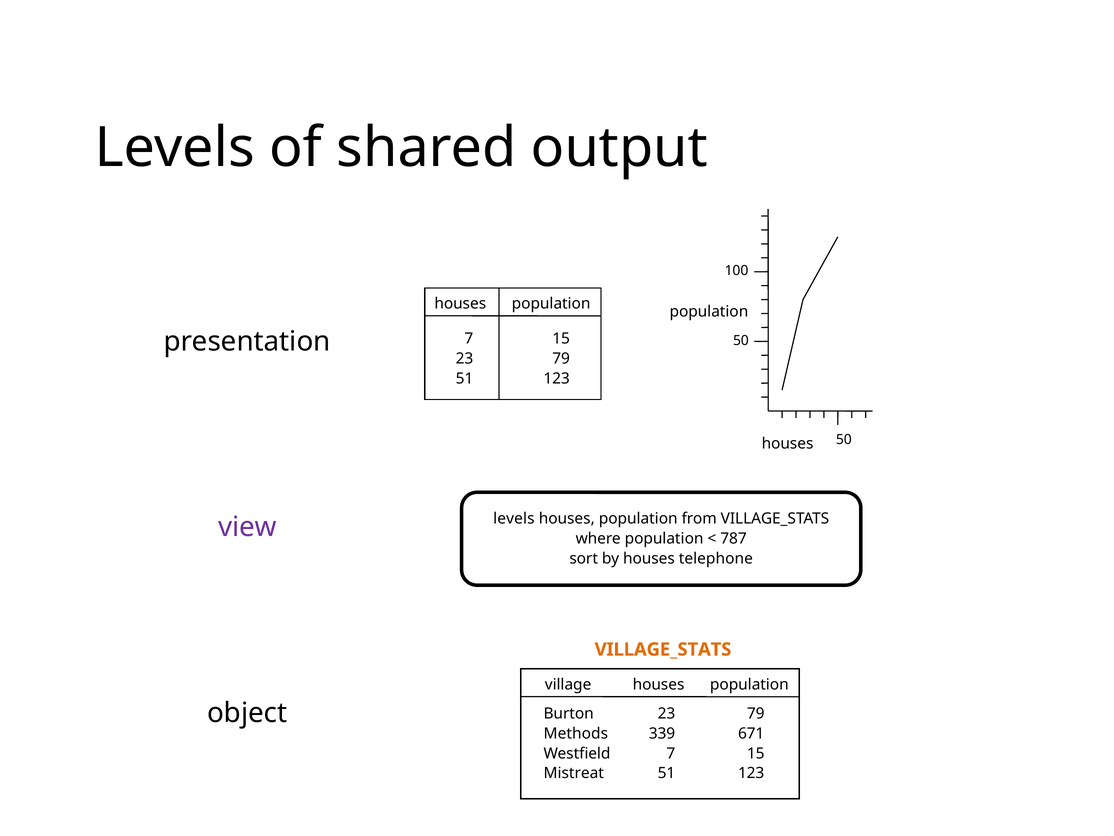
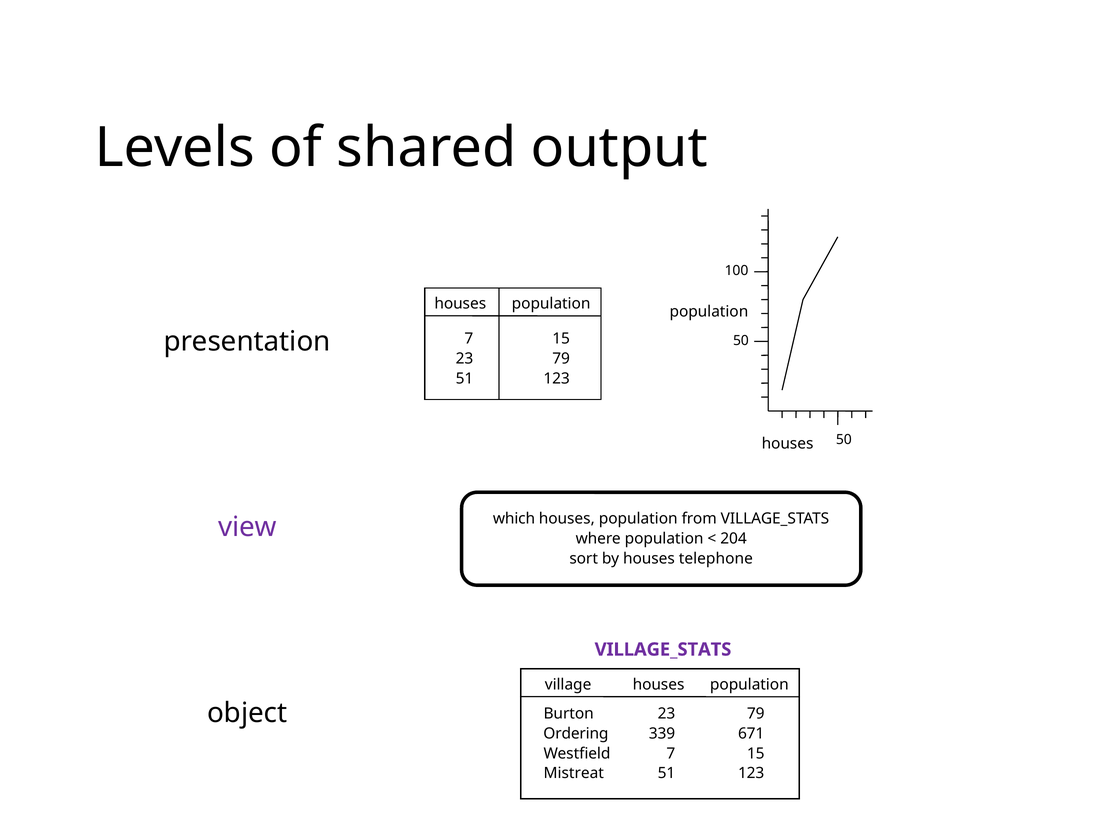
levels at (514, 518): levels -> which
787: 787 -> 204
VILLAGE_STATS at (663, 649) colour: orange -> purple
Methods: Methods -> Ordering
